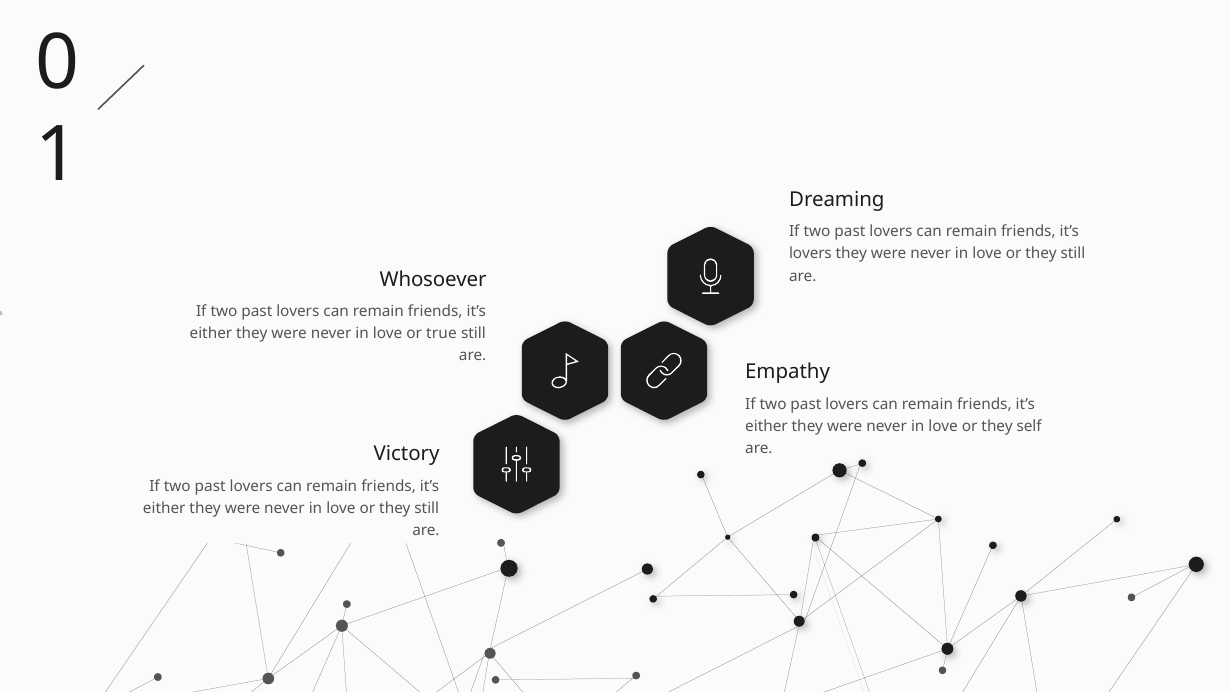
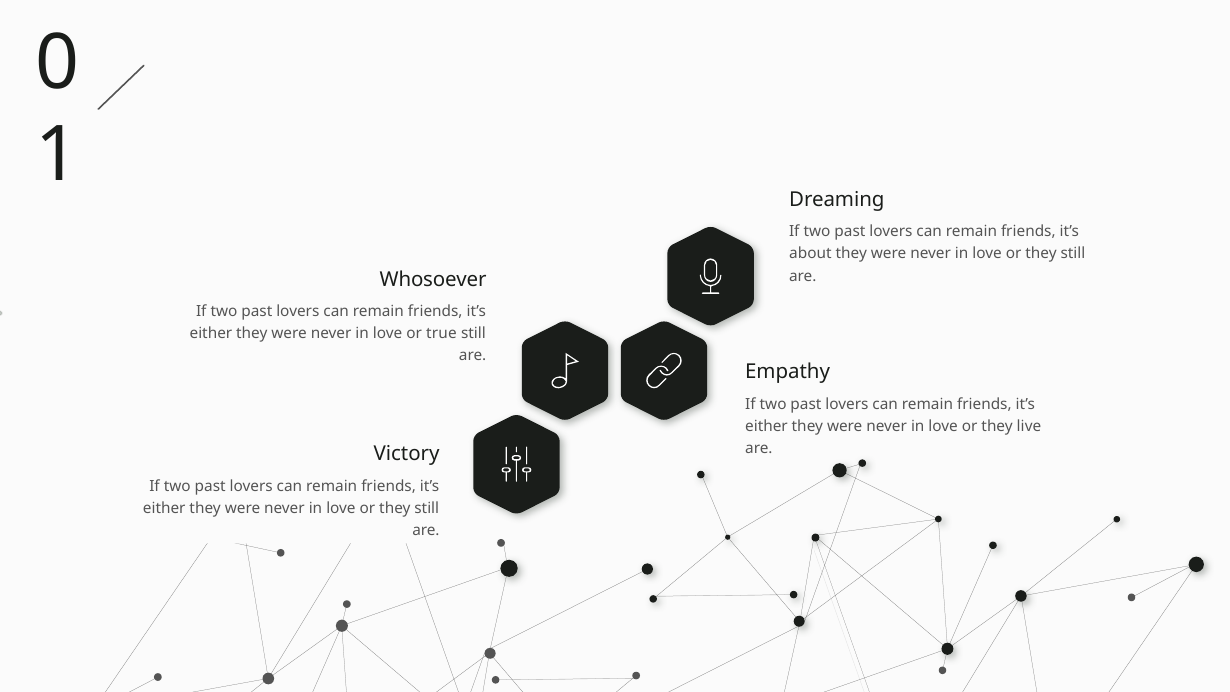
lovers at (810, 254): lovers -> about
self: self -> live
